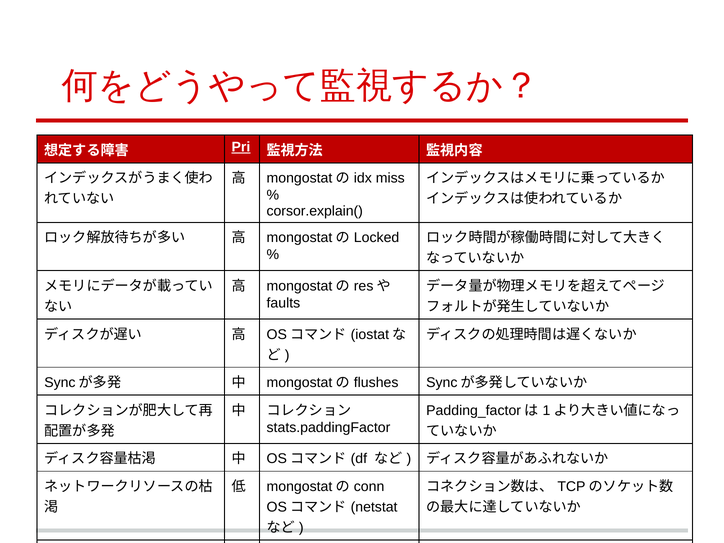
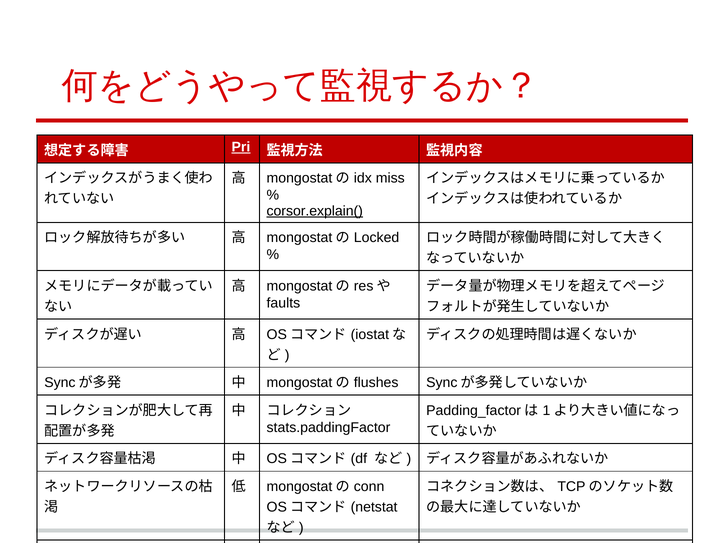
corsor.explain( underline: none -> present
